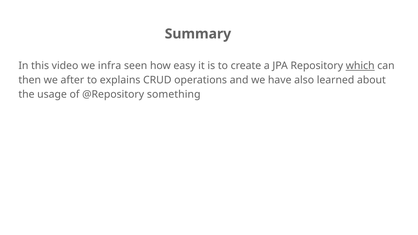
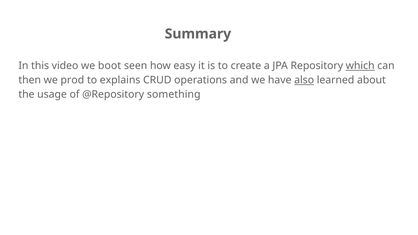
infra: infra -> boot
after: after -> prod
also underline: none -> present
